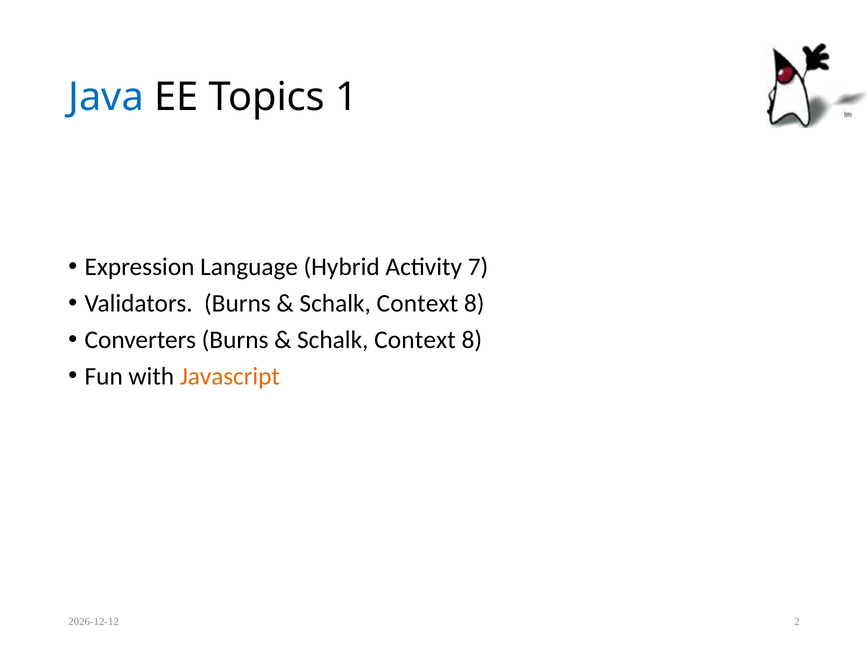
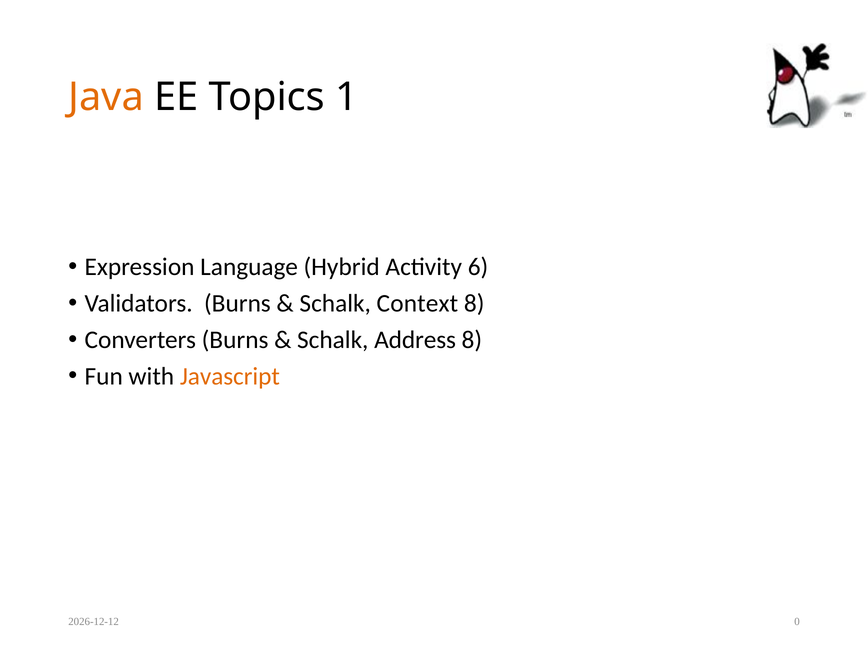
Java colour: blue -> orange
7: 7 -> 6
Context at (415, 340): Context -> Address
2: 2 -> 0
